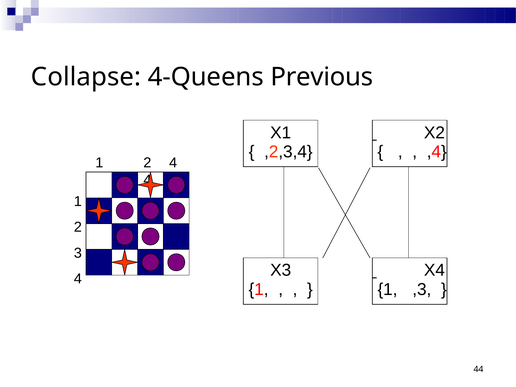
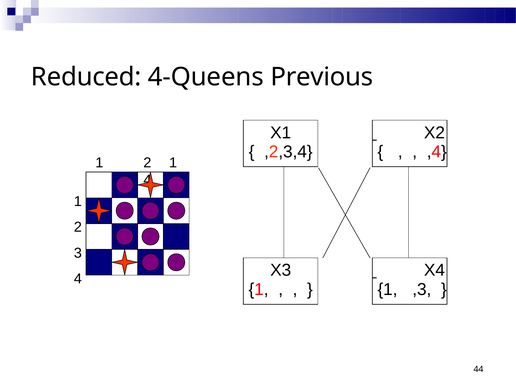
Collapse: Collapse -> Reduced
2 4: 4 -> 1
